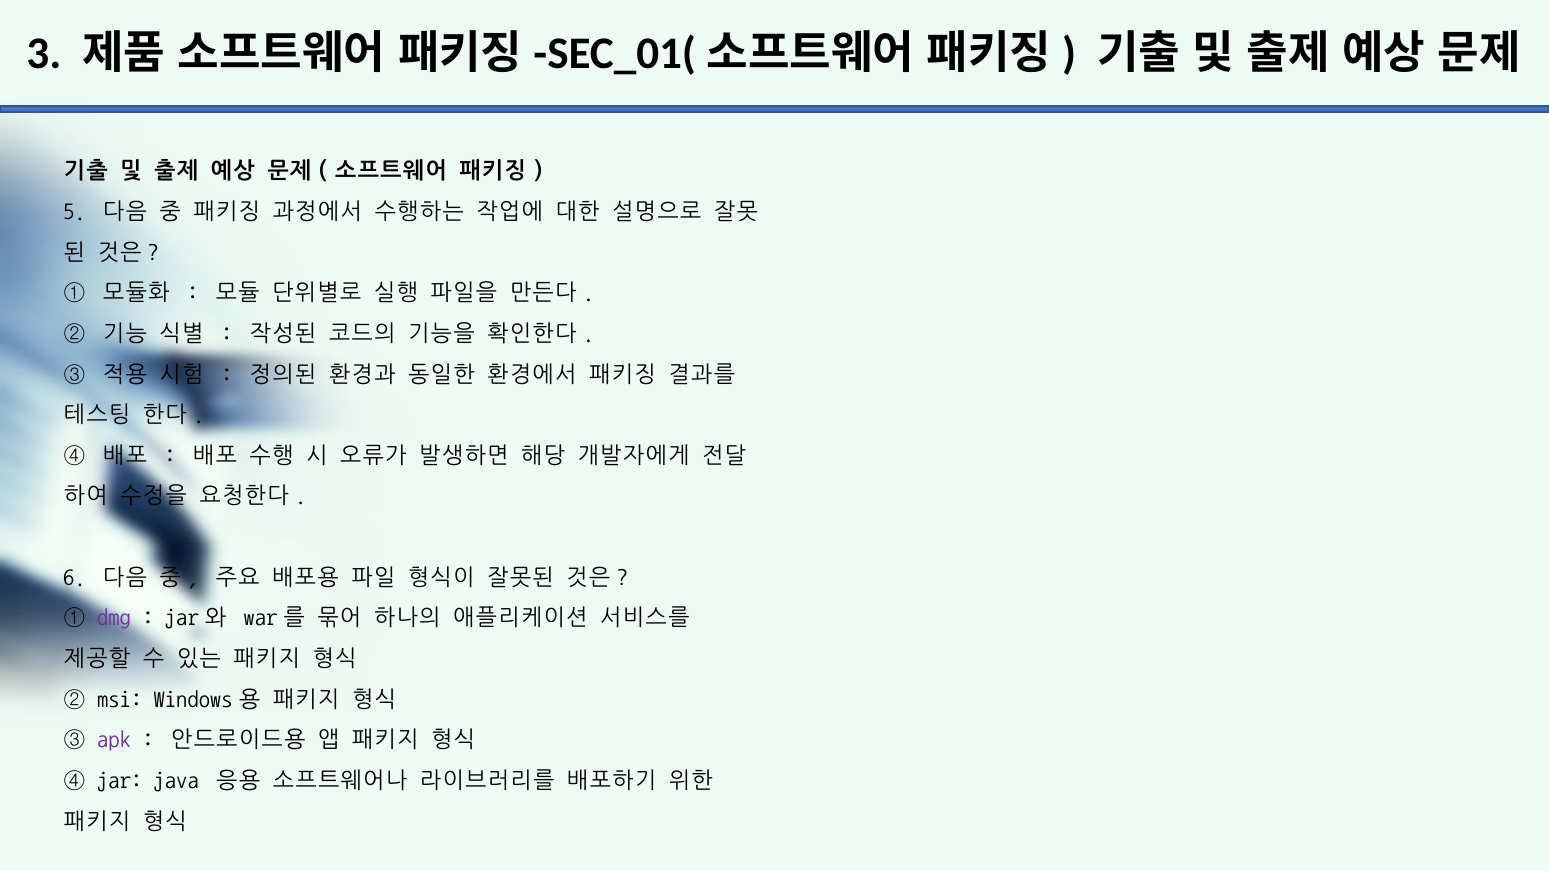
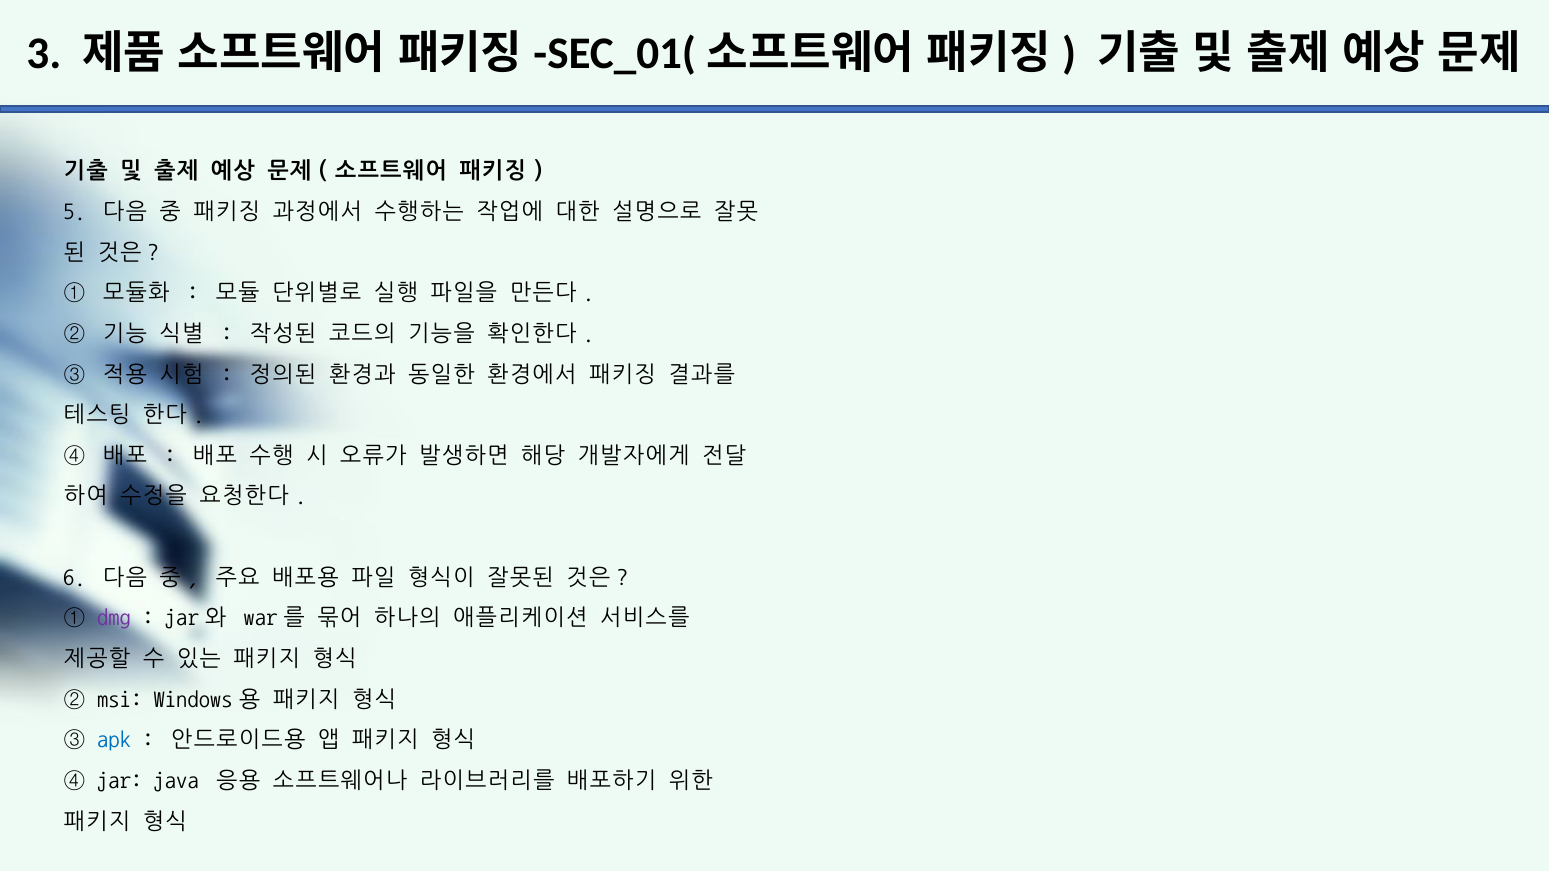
apk colour: purple -> blue
